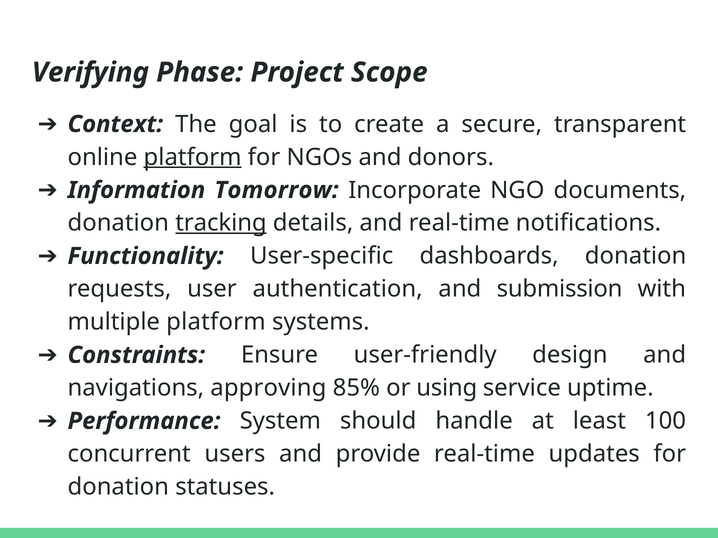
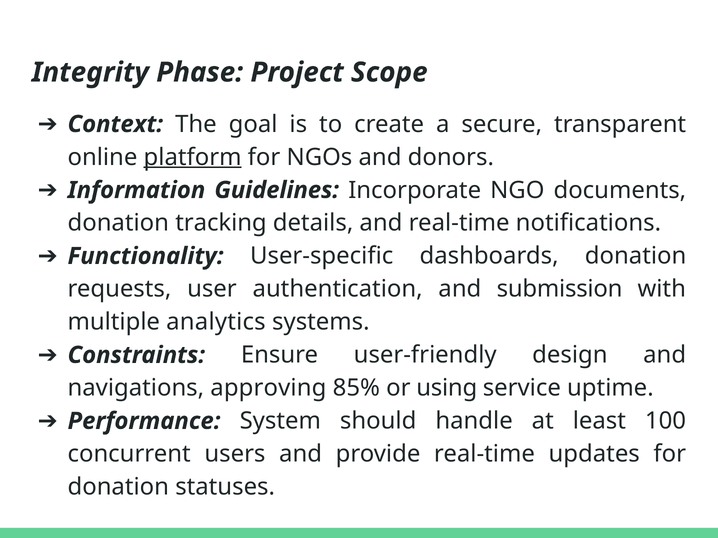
Verifying: Verifying -> Integrity
Tomorrow: Tomorrow -> Guidelines
tracking underline: present -> none
multiple platform: platform -> analytics
